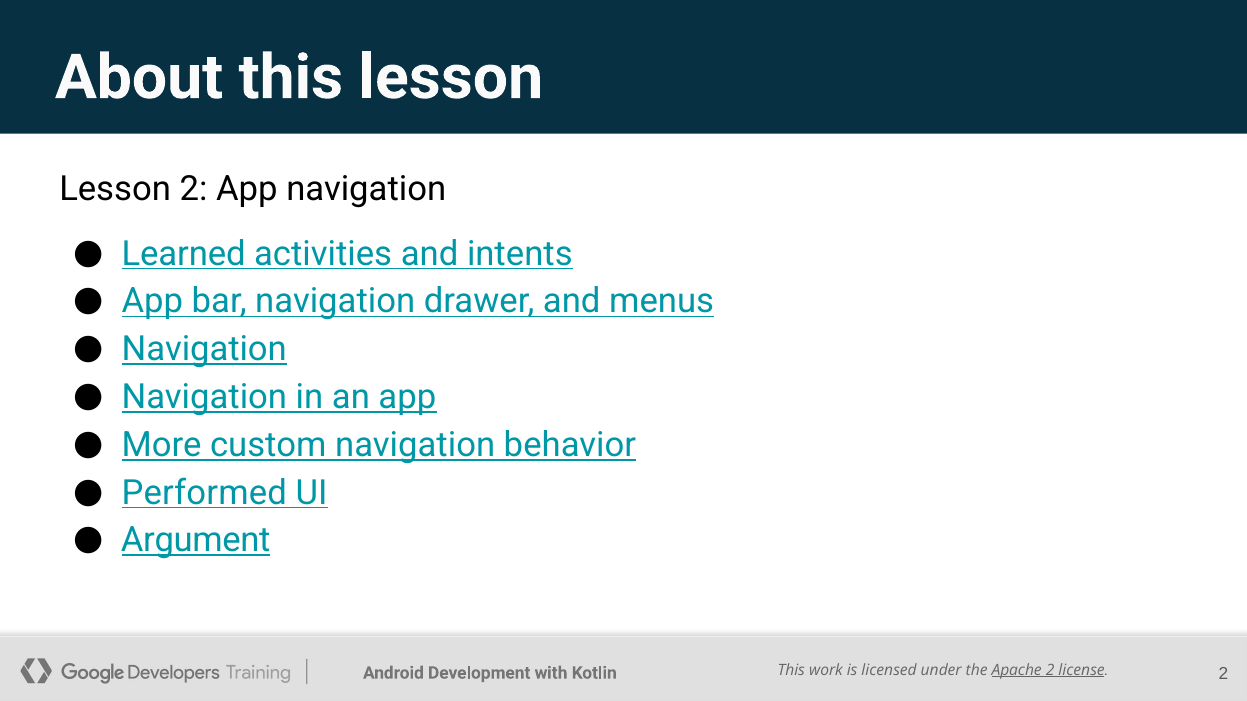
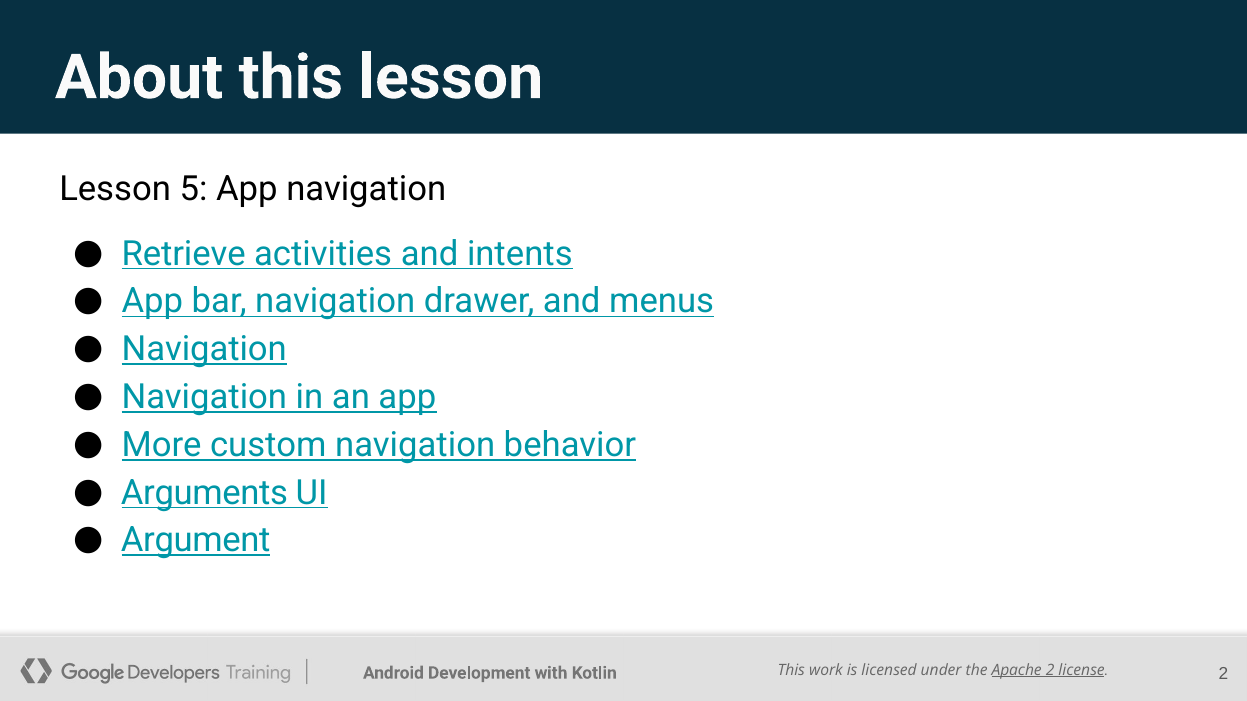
Lesson 2: 2 -> 5
Learned: Learned -> Retrieve
Performed: Performed -> Arguments
